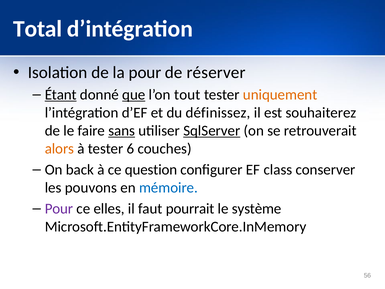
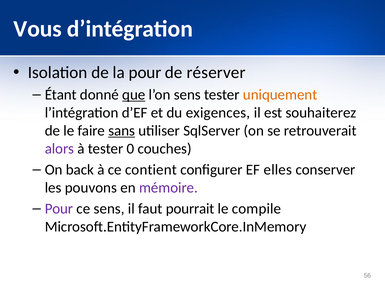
Total: Total -> Vous
Étant underline: present -> none
l’on tout: tout -> sens
définissez: définissez -> exigences
SqlServer underline: present -> none
alors colour: orange -> purple
6: 6 -> 0
question: question -> contient
class: class -> elles
mémoire colour: blue -> purple
ce elles: elles -> sens
système: système -> compile
